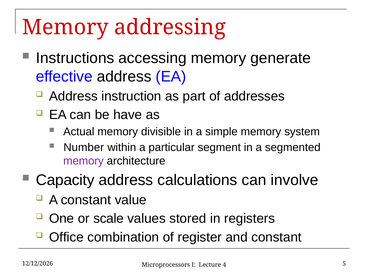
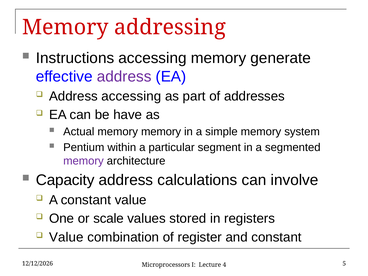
address at (124, 77) colour: black -> purple
Address instruction: instruction -> accessing
memory divisible: divisible -> memory
Number: Number -> Pentium
Office at (66, 237): Office -> Value
